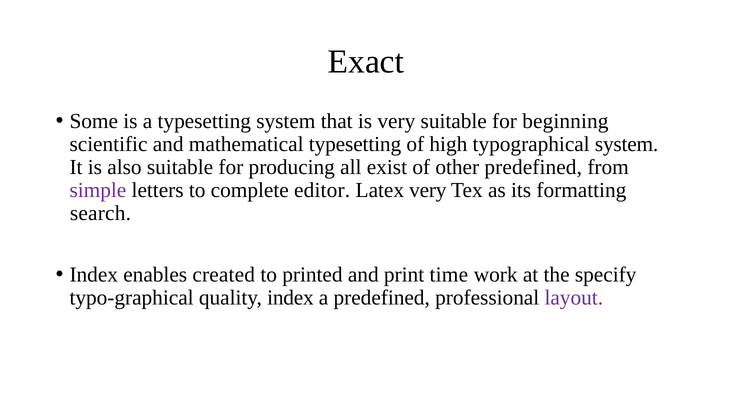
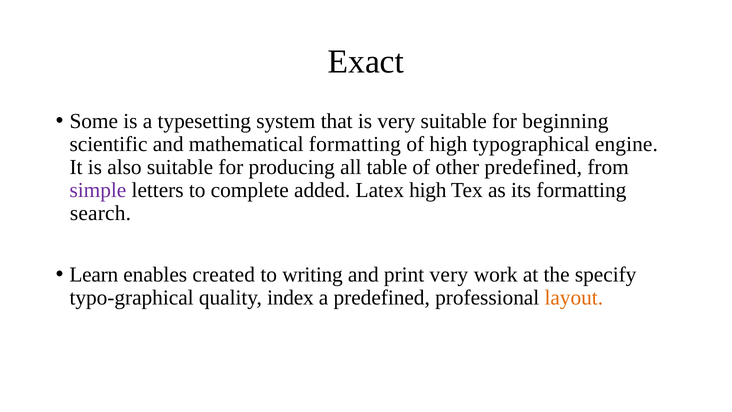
mathematical typesetting: typesetting -> formatting
typographical system: system -> engine
exist: exist -> table
editor: editor -> added
Latex very: very -> high
Index at (94, 274): Index -> Learn
printed: printed -> writing
print time: time -> very
layout colour: purple -> orange
